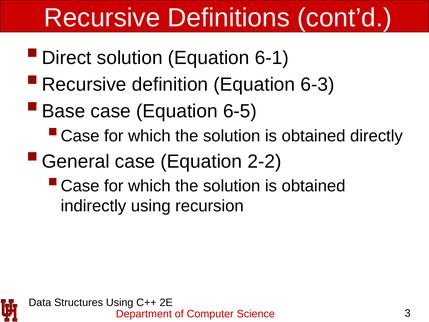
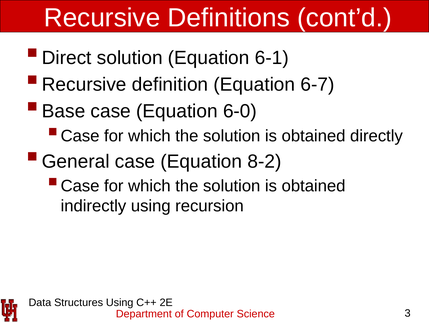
6-3: 6-3 -> 6-7
6-5: 6-5 -> 6-0
2-2: 2-2 -> 8-2
